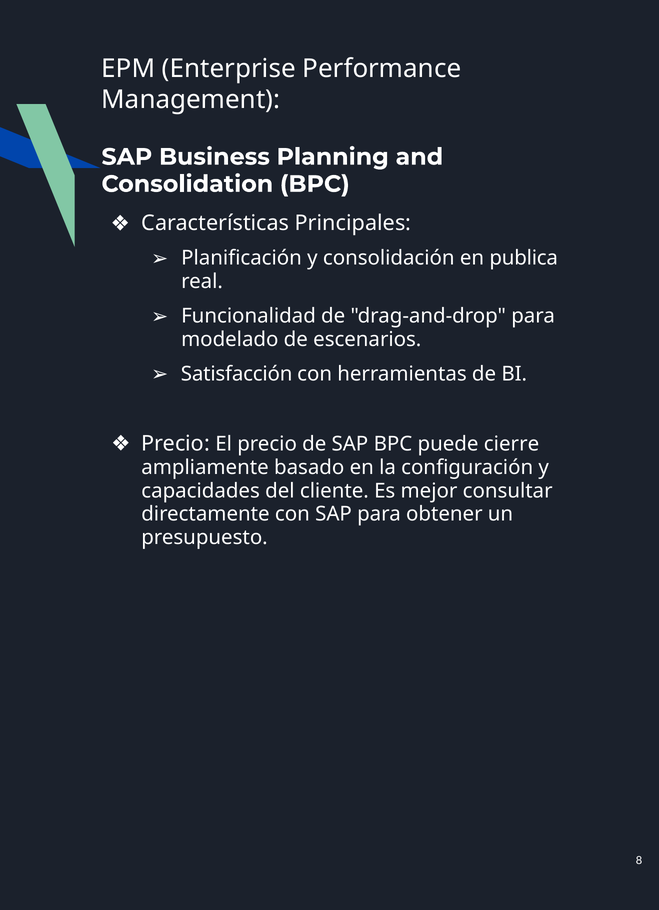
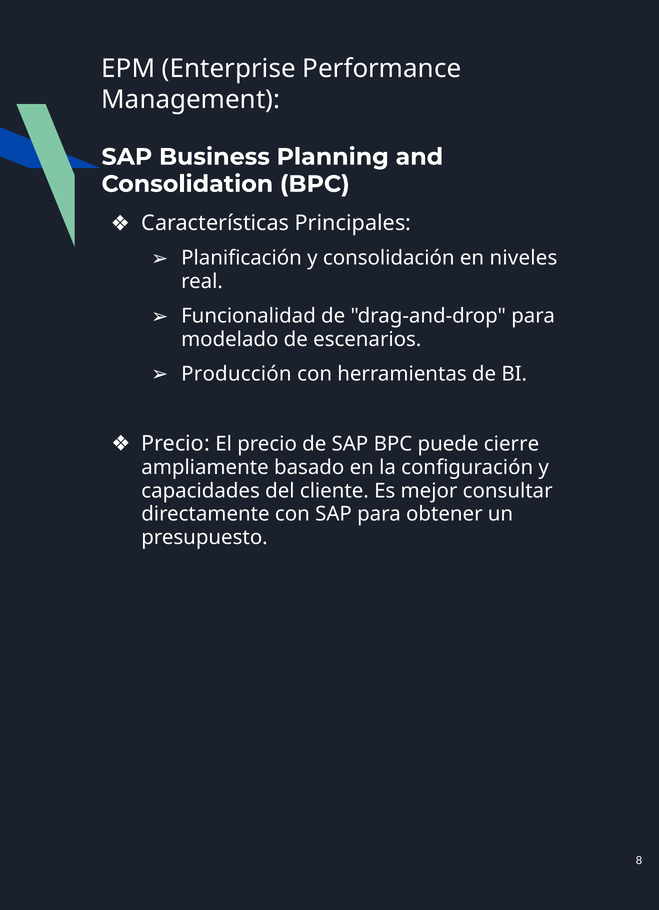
publica: publica -> niveles
Satisfacción: Satisfacción -> Producción
